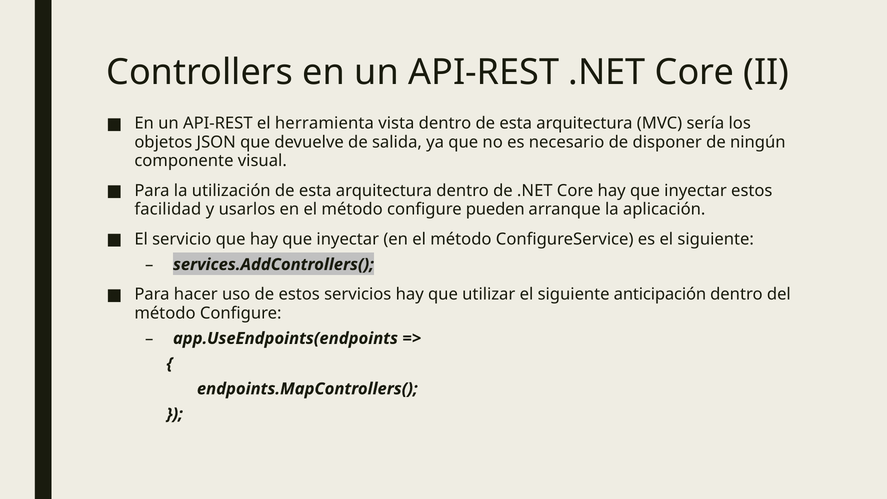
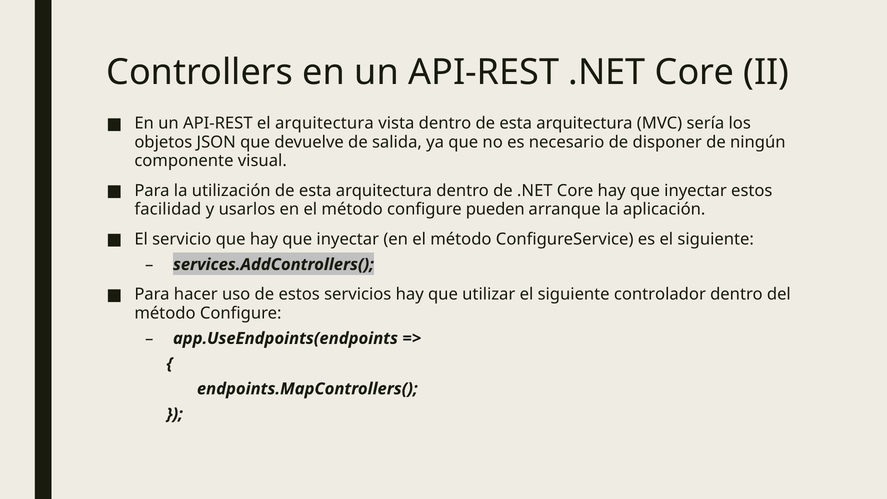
el herramienta: herramienta -> arquitectura
anticipación: anticipación -> controlador
